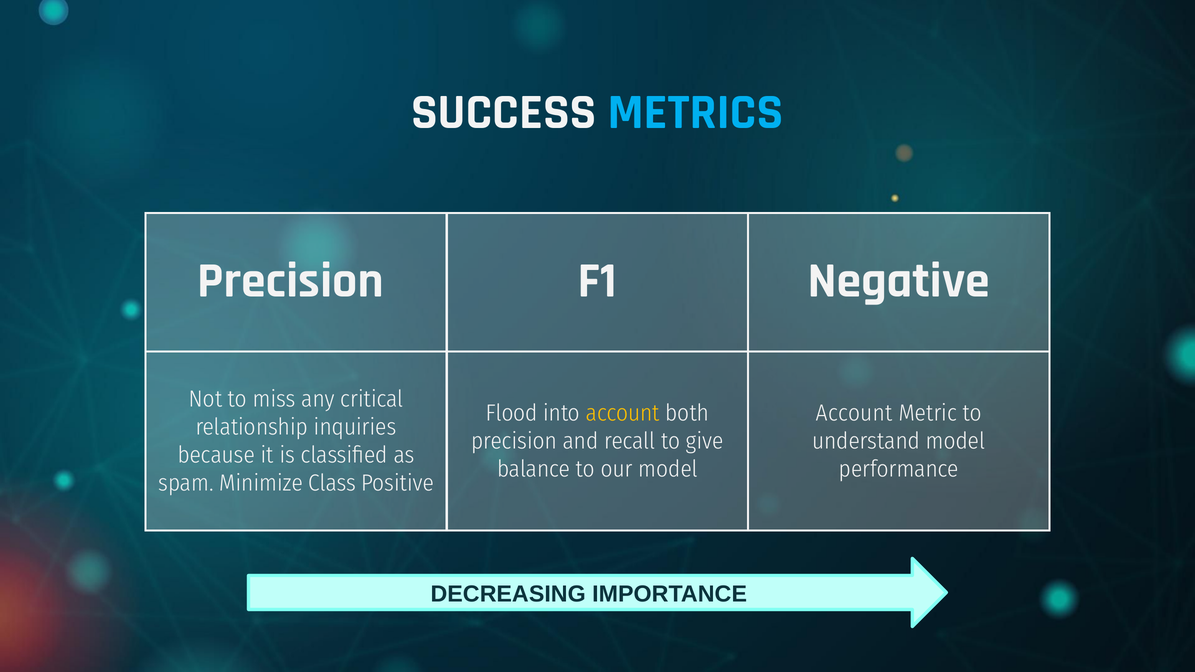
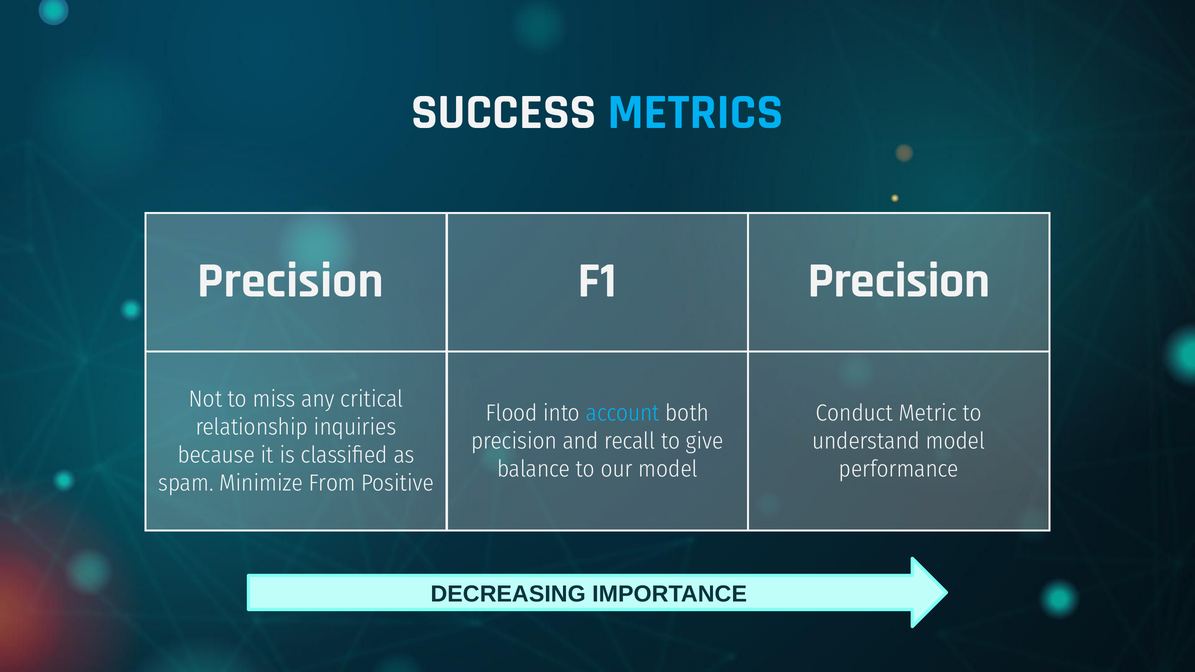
F1 Negative: Negative -> Precision
account at (623, 413) colour: yellow -> light blue
Account at (854, 413): Account -> Conduct
Class: Class -> From
